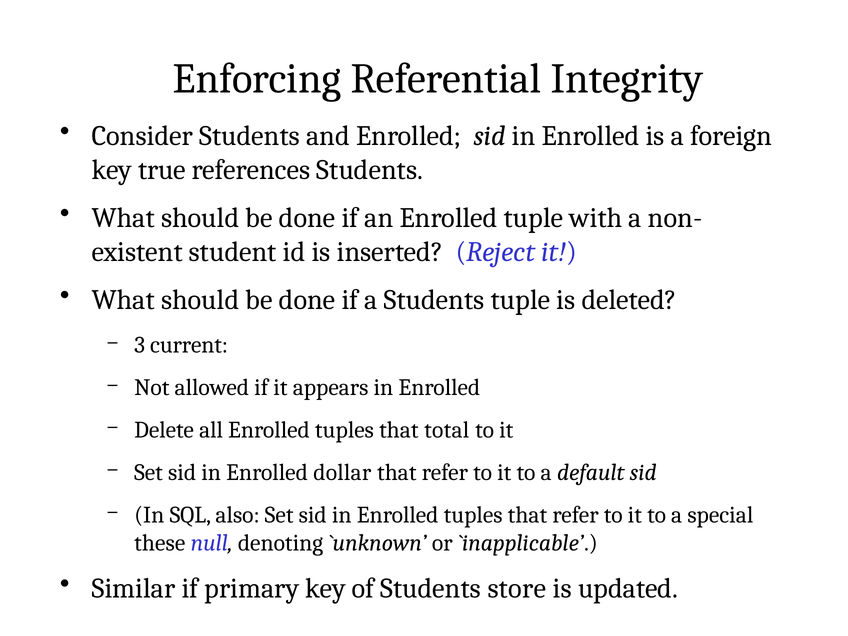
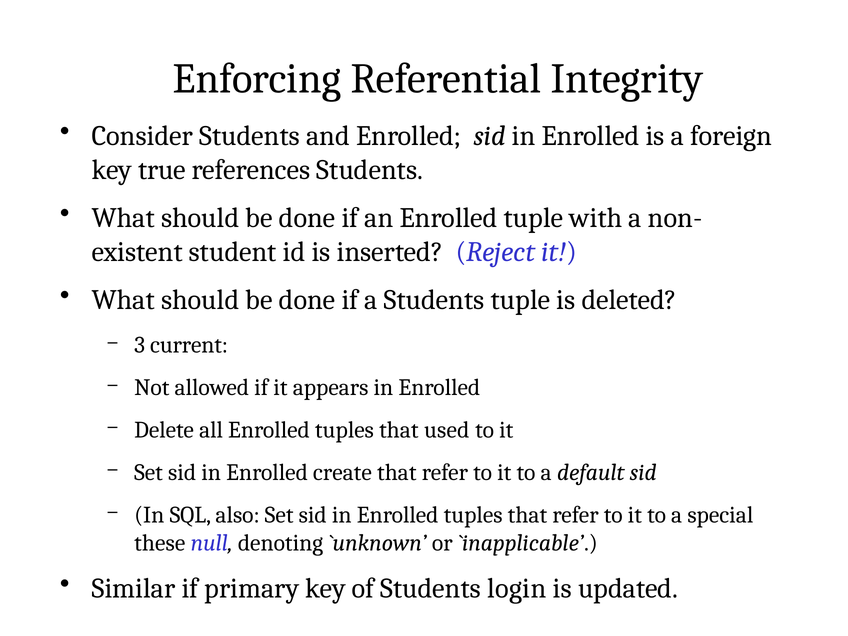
total: total -> used
dollar: dollar -> create
store: store -> login
